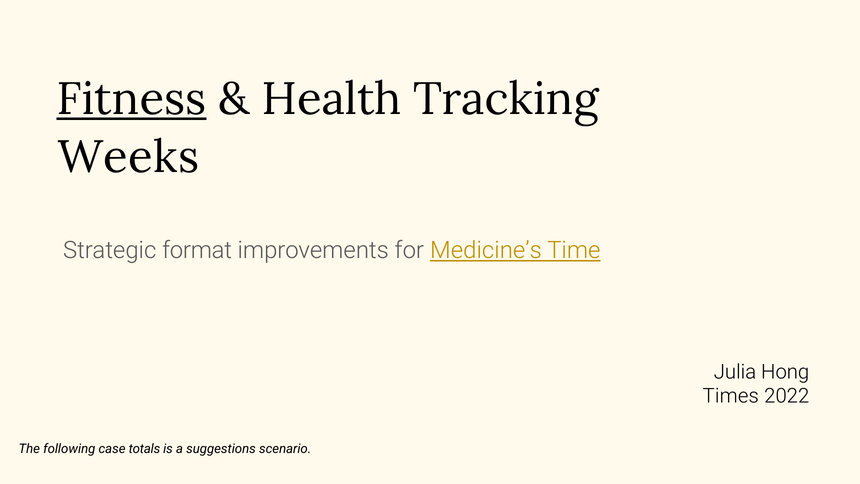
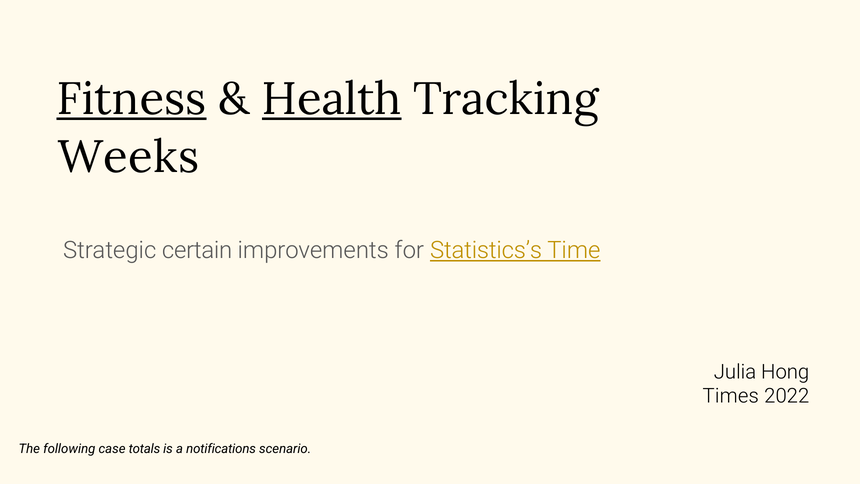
Health underline: none -> present
format: format -> certain
Medicine’s: Medicine’s -> Statistics’s
suggestions: suggestions -> notifications
